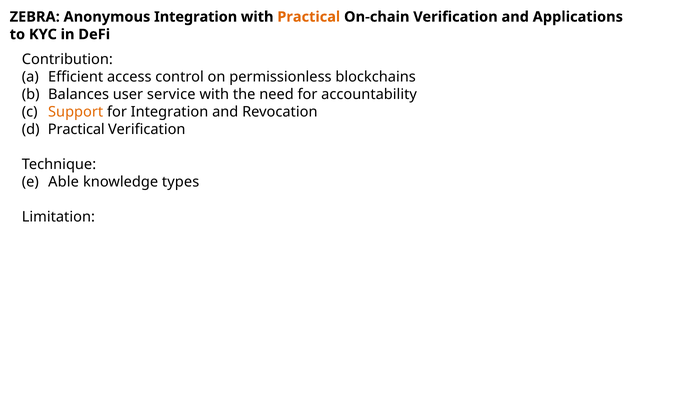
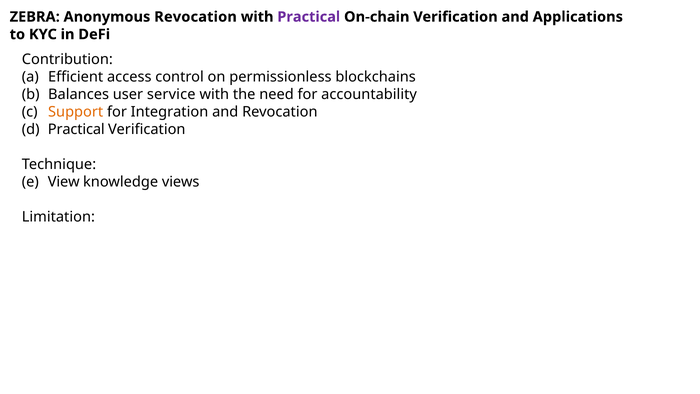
Anonymous Integration: Integration -> Revocation
Practical at (309, 17) colour: orange -> purple
Able: Able -> View
types: types -> views
